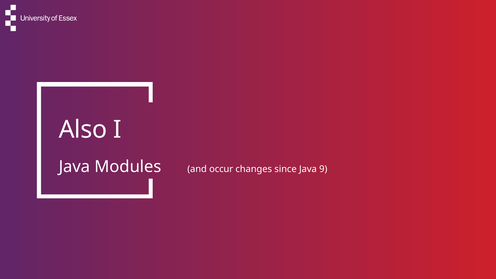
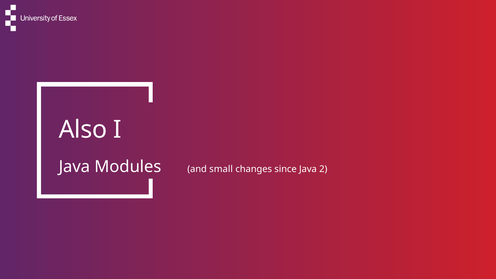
occur: occur -> small
9: 9 -> 2
